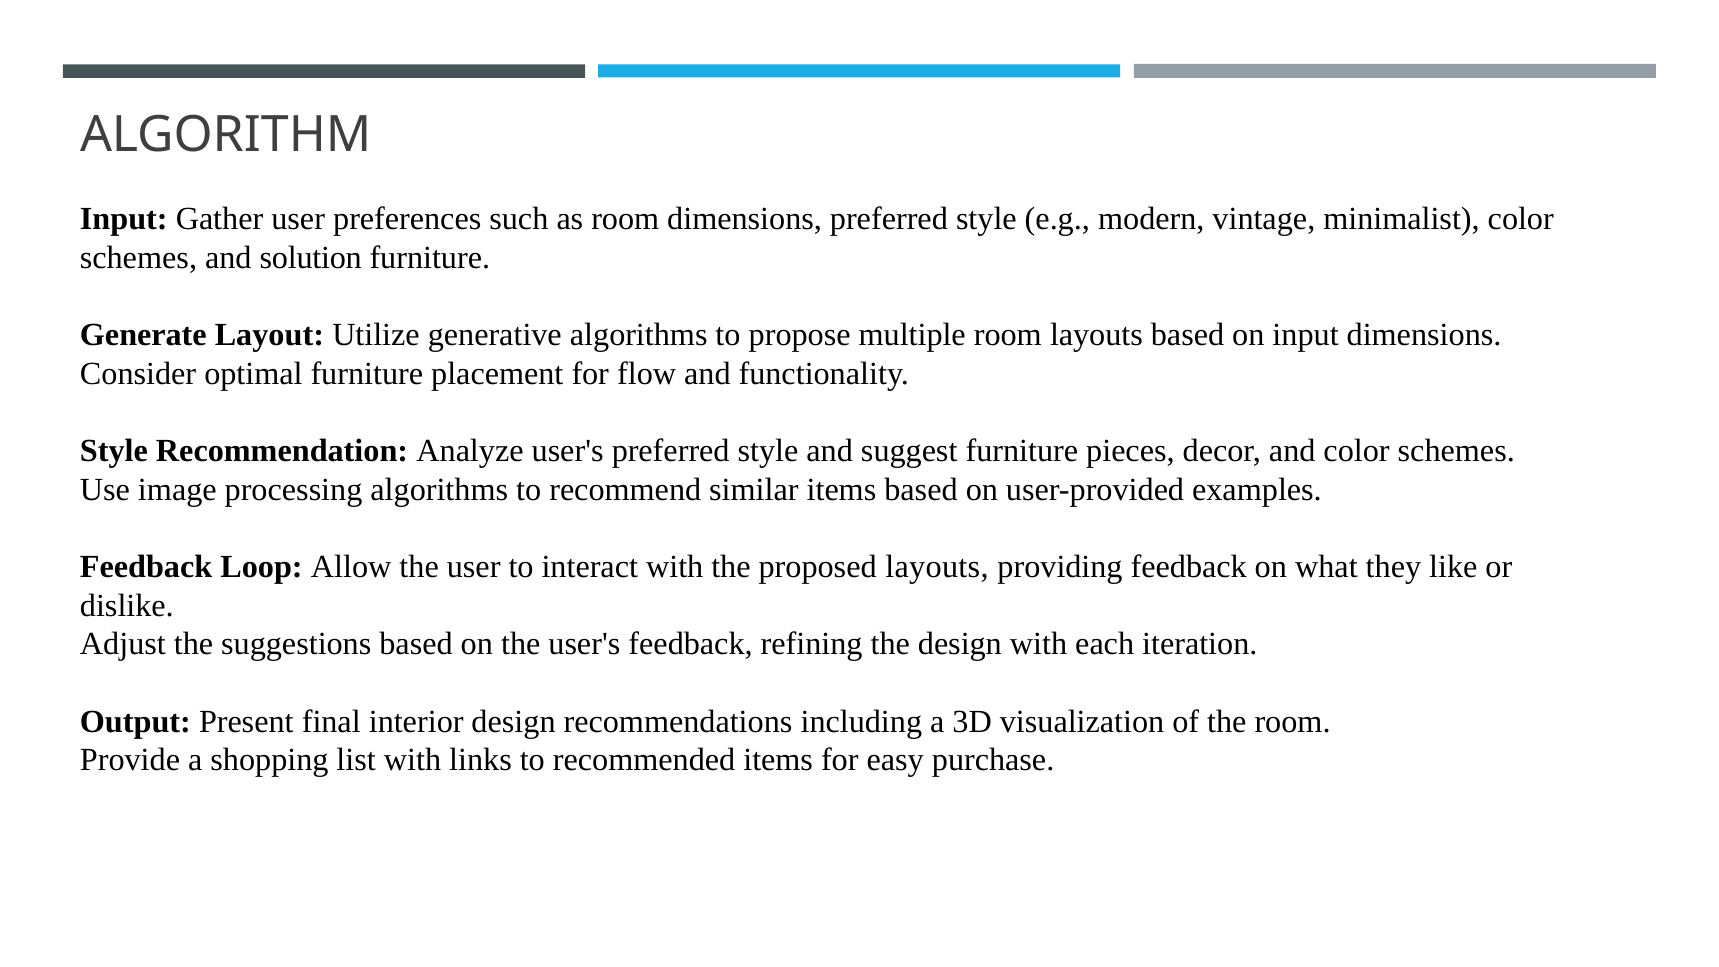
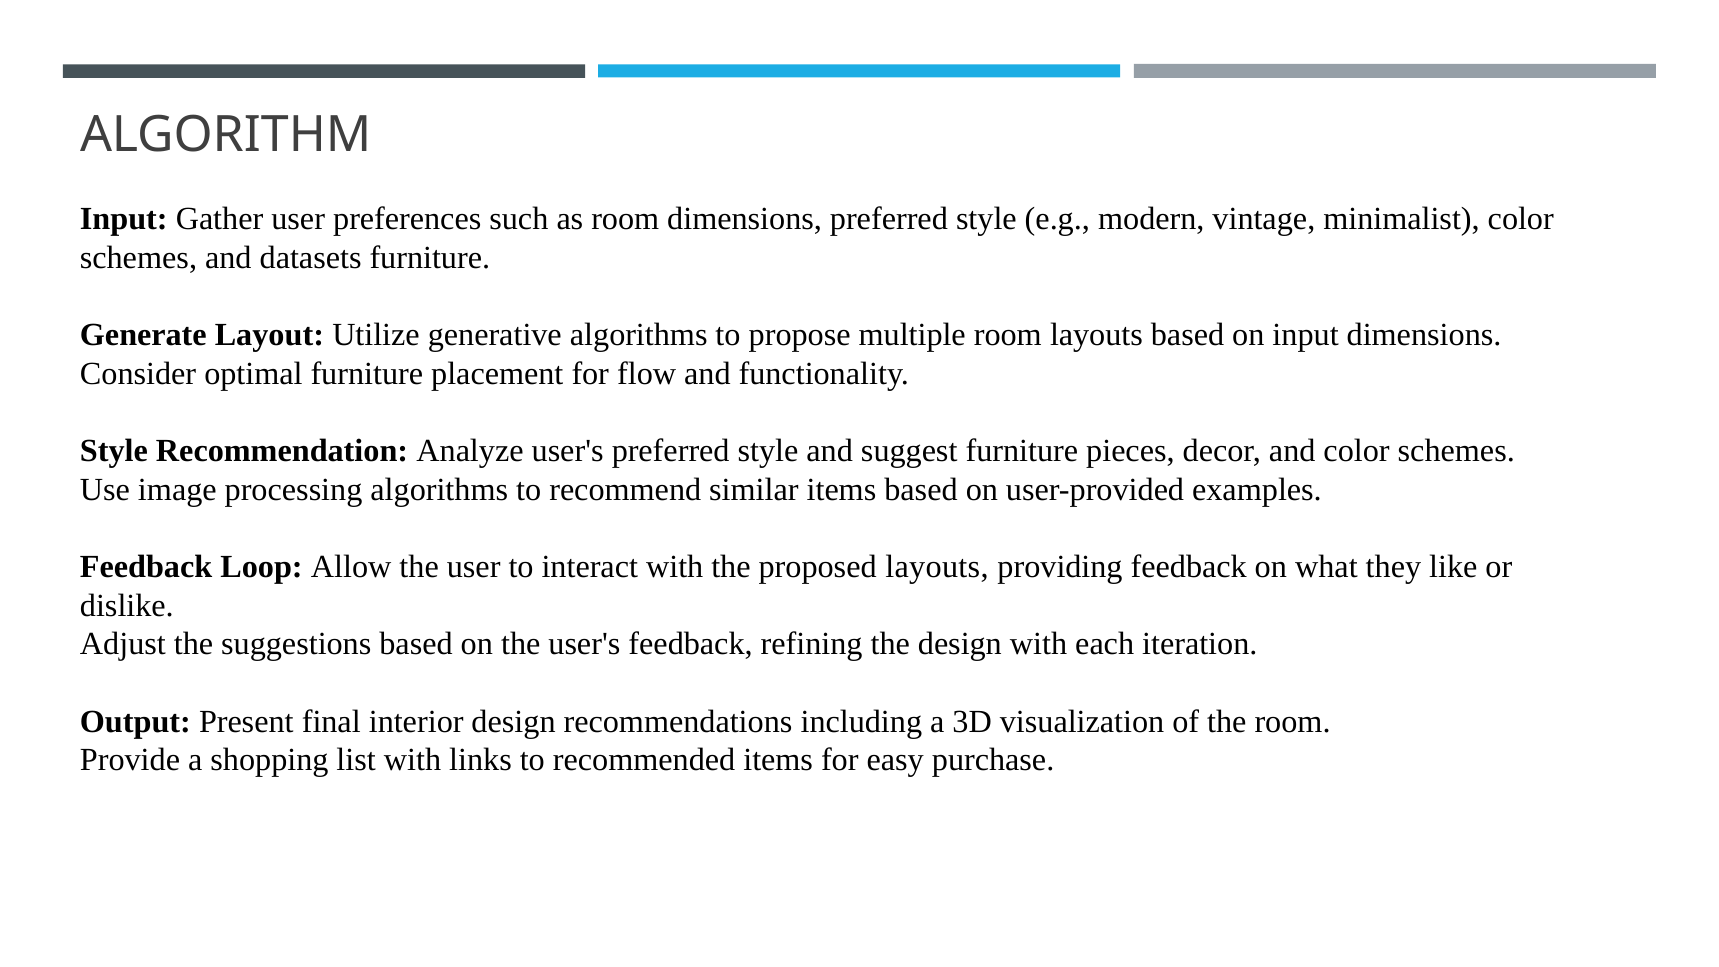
solution: solution -> datasets
